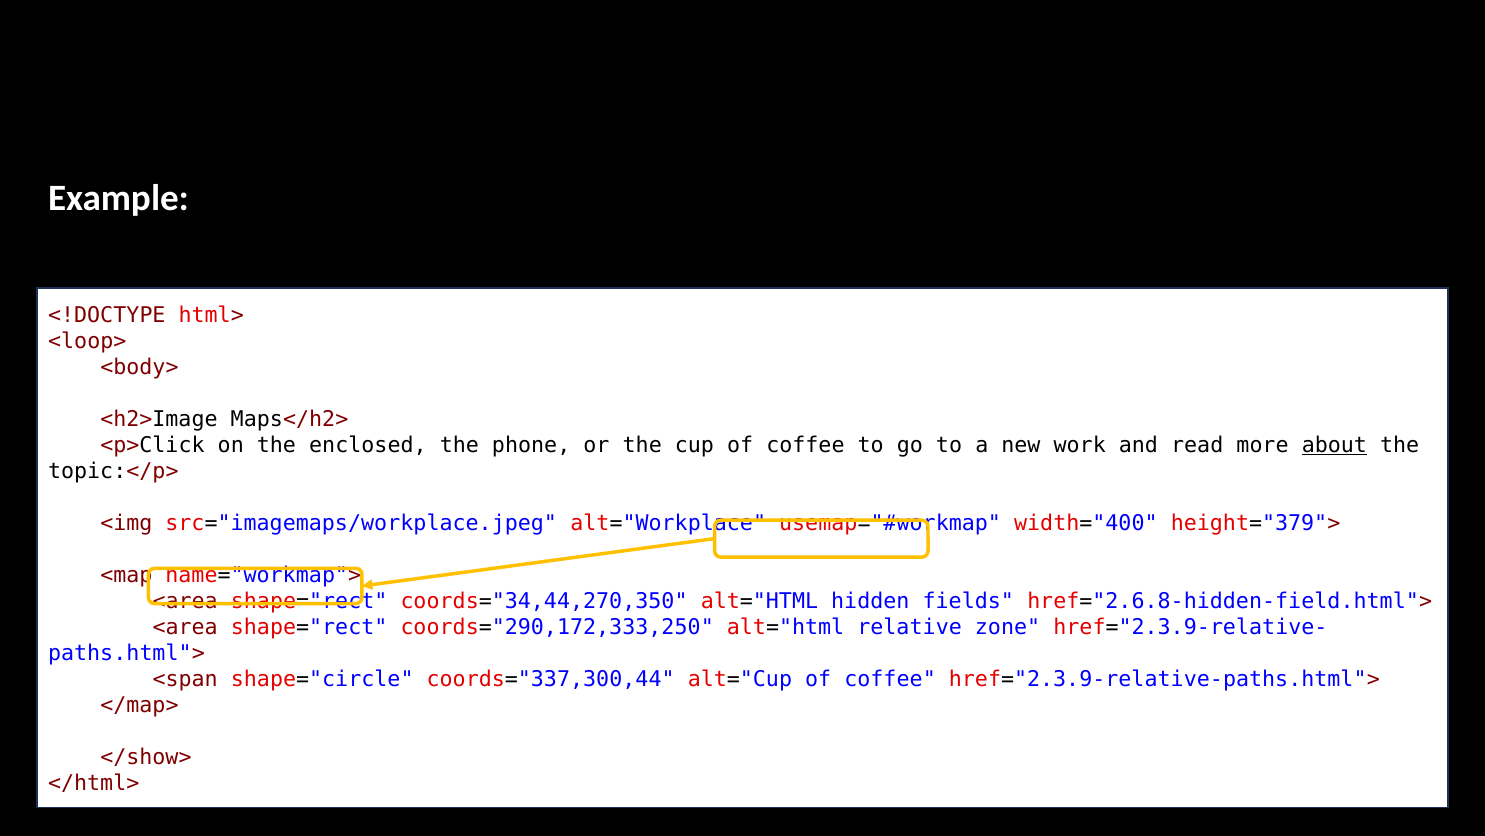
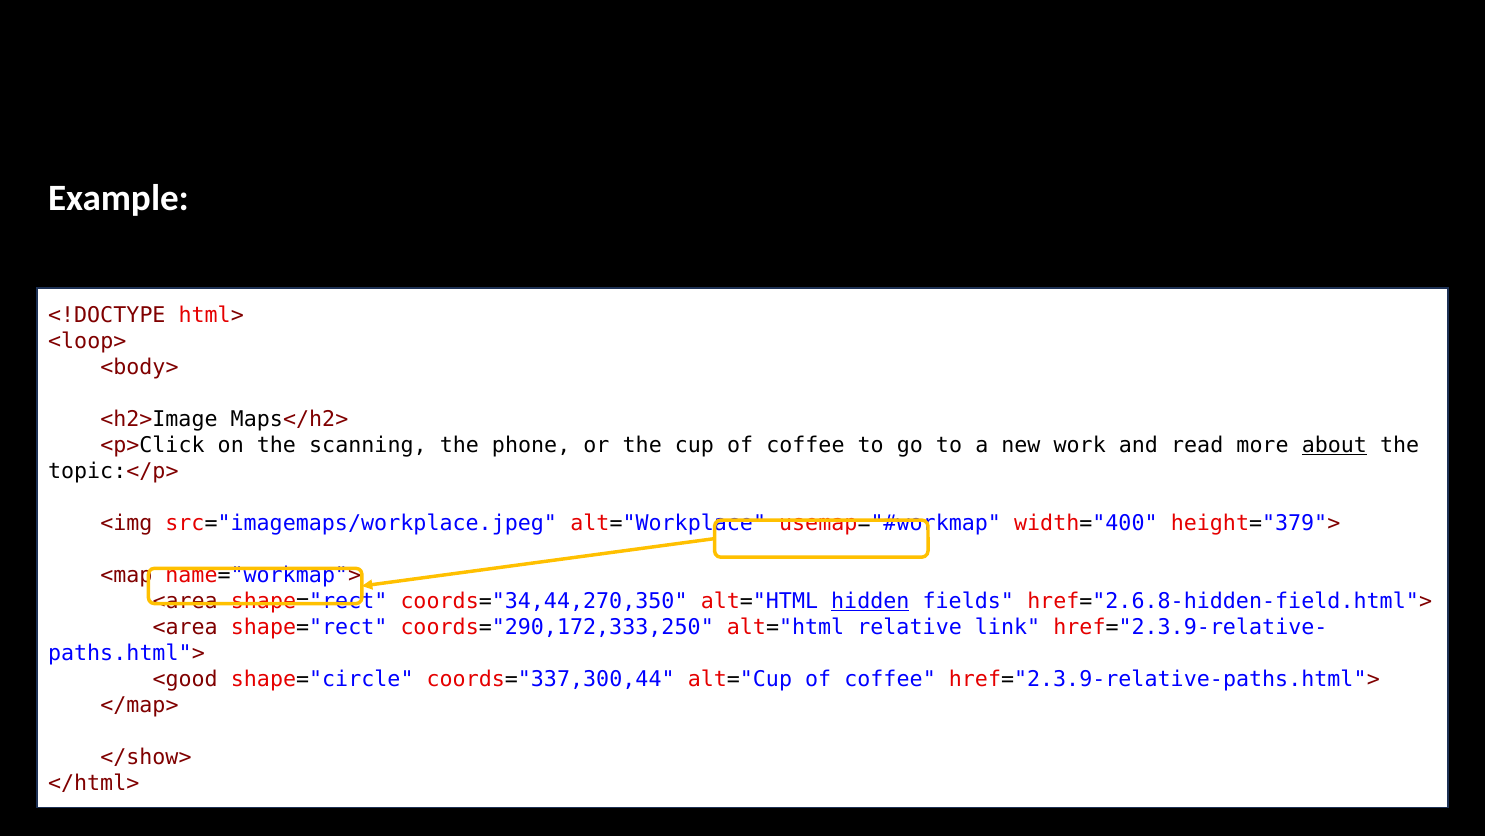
enclosed: enclosed -> scanning
hidden underline: none -> present
zone: zone -> link
<span: <span -> <good
